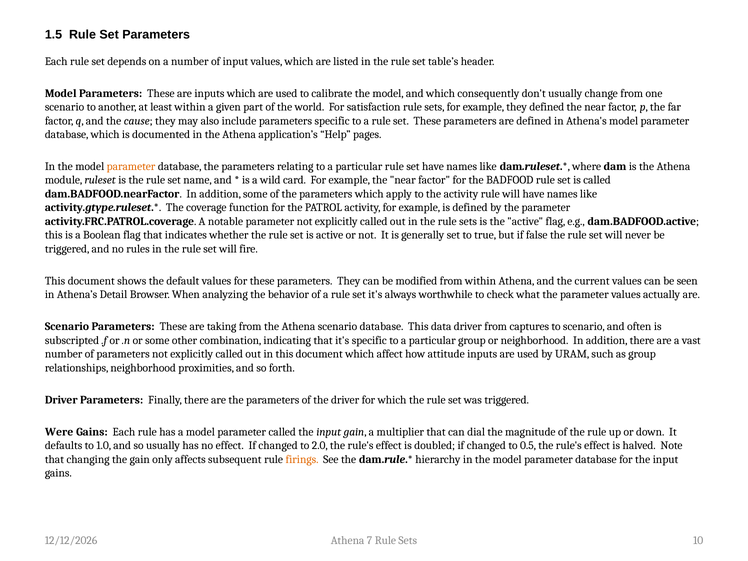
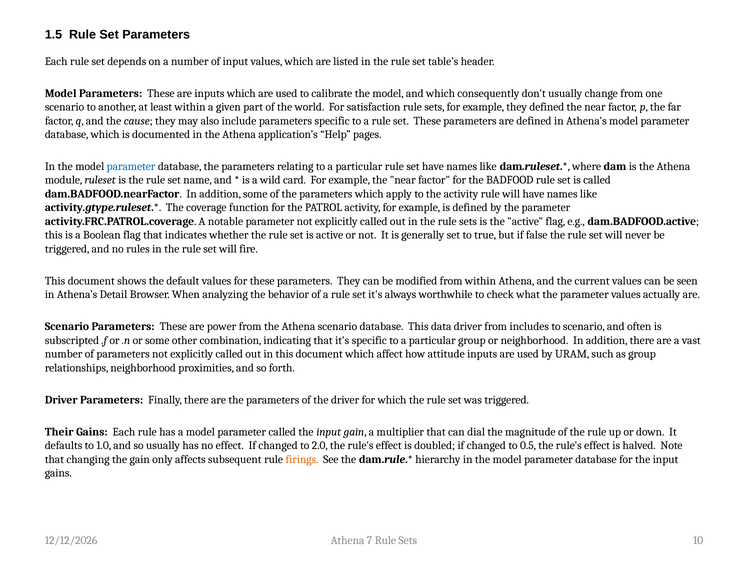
parameter at (131, 167) colour: orange -> blue
taking: taking -> power
captures: captures -> includes
Were: Were -> Their
